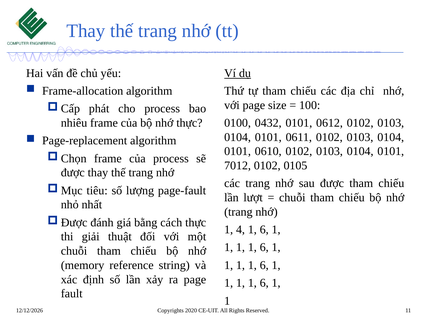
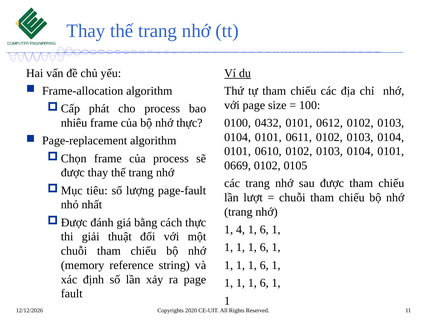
7012: 7012 -> 0669
